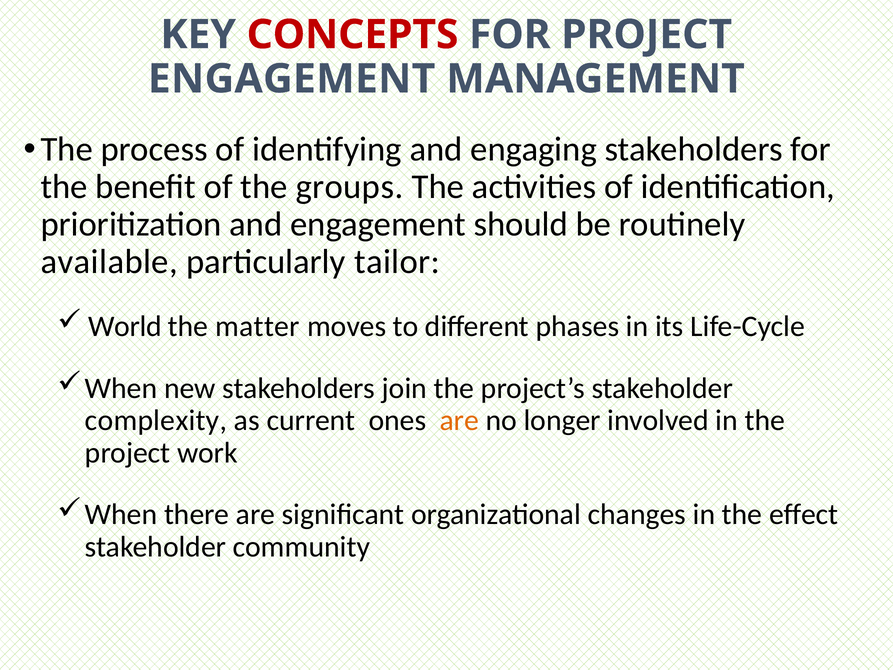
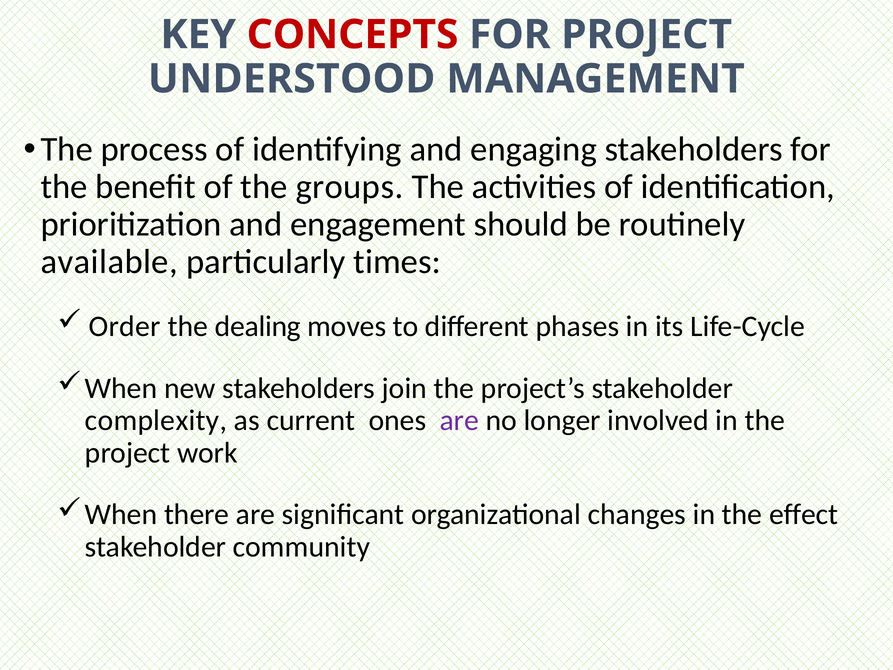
ENGAGEMENT at (292, 79): ENGAGEMENT -> UNDERSTOOD
tailor: tailor -> times
World: World -> Order
matter: matter -> dealing
are at (459, 420) colour: orange -> purple
